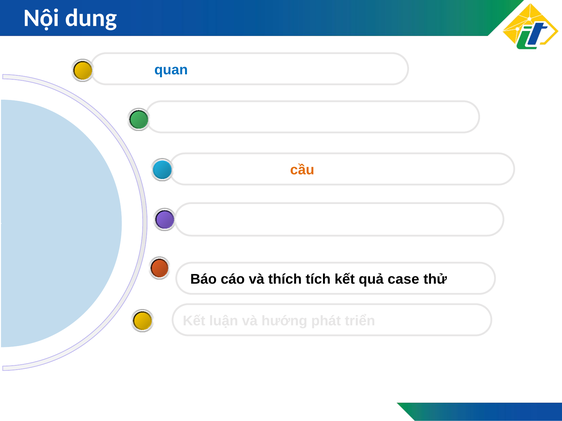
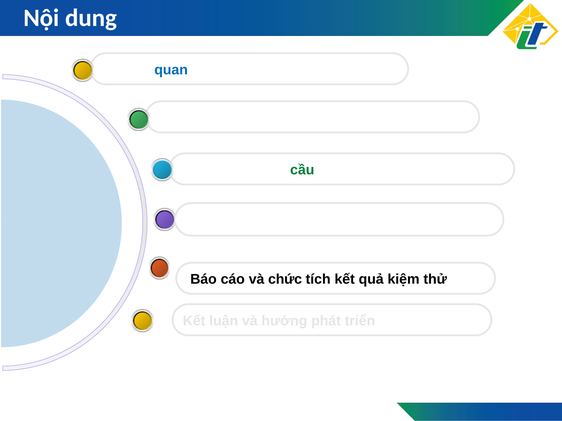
cầu colour: orange -> green
thích: thích -> chức
case: case -> kiệm
